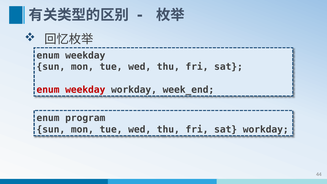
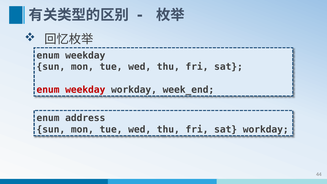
program: program -> address
